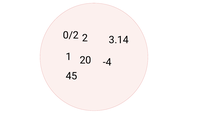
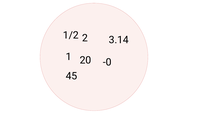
0/2: 0/2 -> 1/2
-4: -4 -> -0
